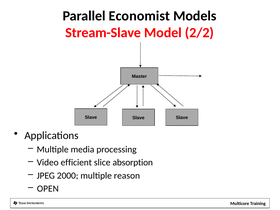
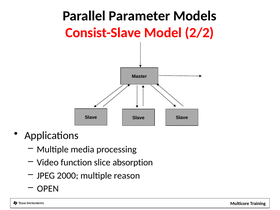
Economist: Economist -> Parameter
Stream-Slave: Stream-Slave -> Consist-Slave
efficient: efficient -> function
